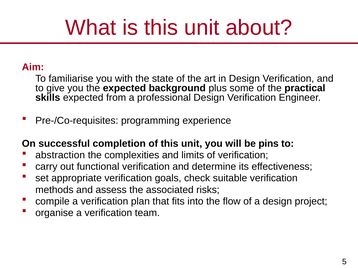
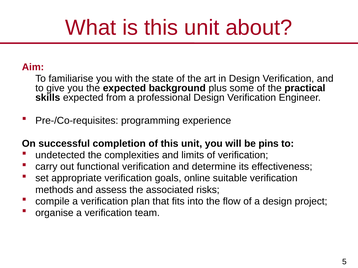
abstraction: abstraction -> undetected
check: check -> online
